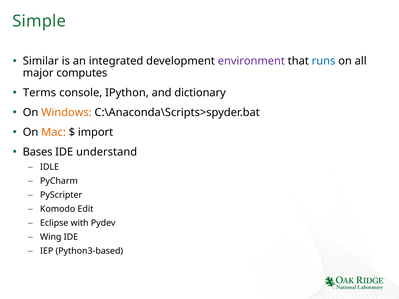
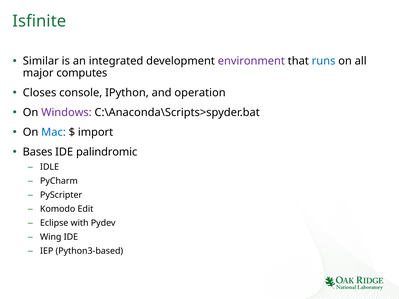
Simple: Simple -> Isfinite
Terms: Terms -> Closes
dictionary: dictionary -> operation
Windows colour: orange -> purple
Mac colour: orange -> blue
understand: understand -> palindromic
